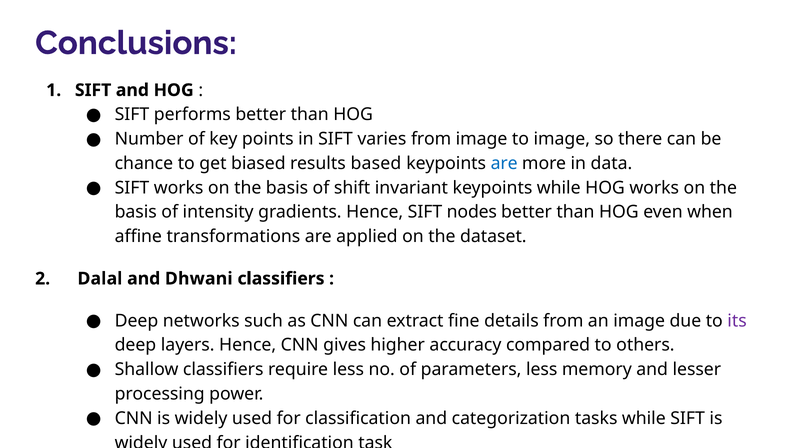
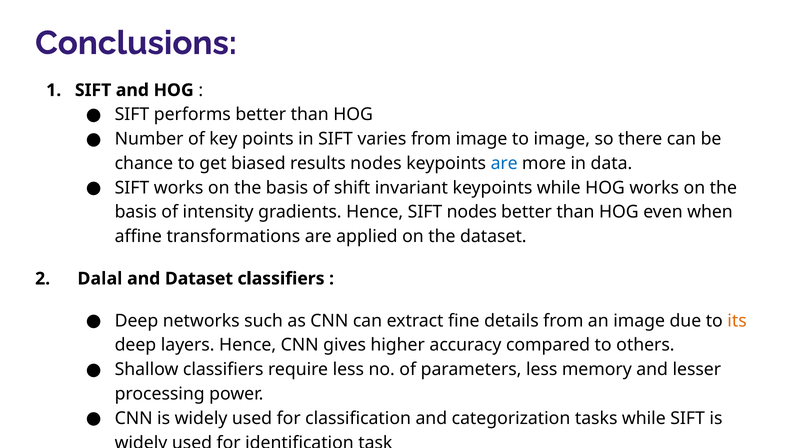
results based: based -> nodes
and Dhwani: Dhwani -> Dataset
its colour: purple -> orange
